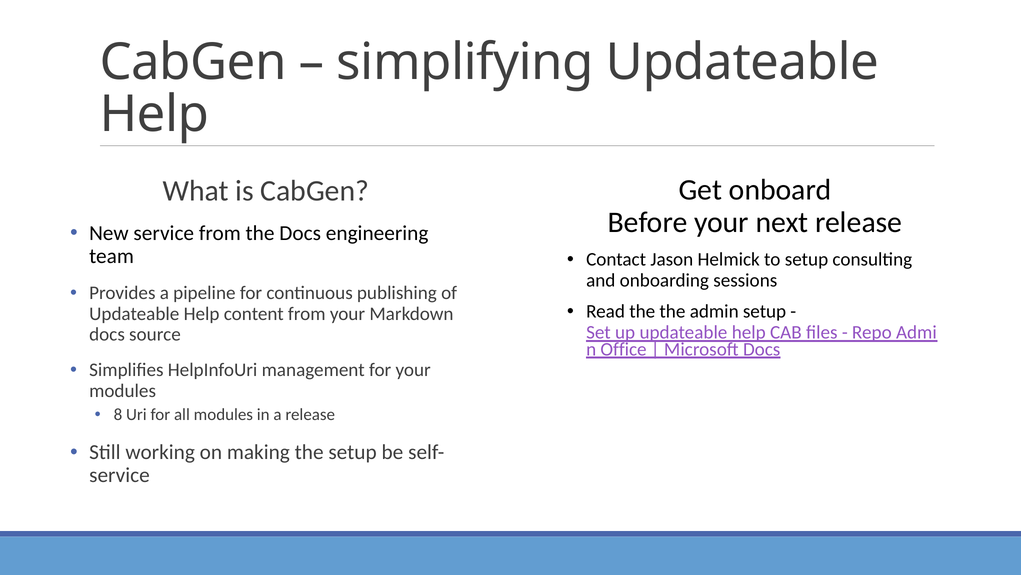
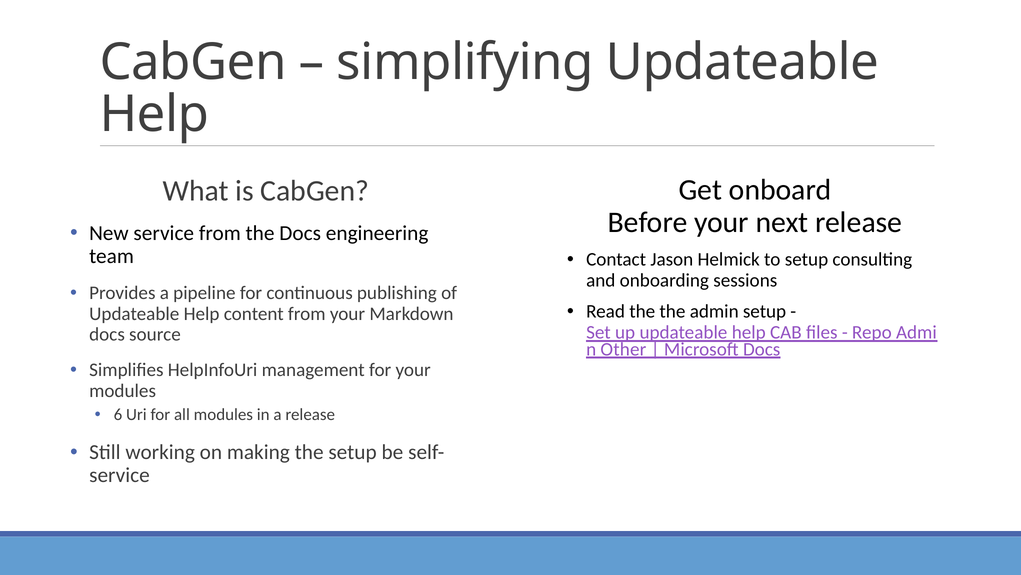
Office: Office -> Other
8: 8 -> 6
